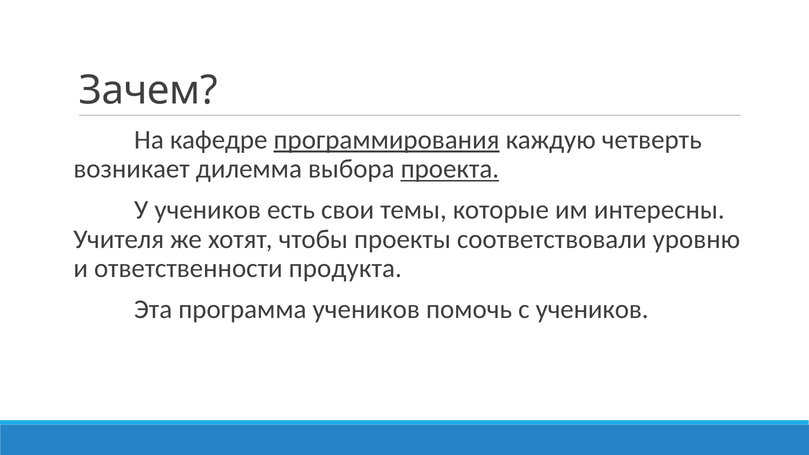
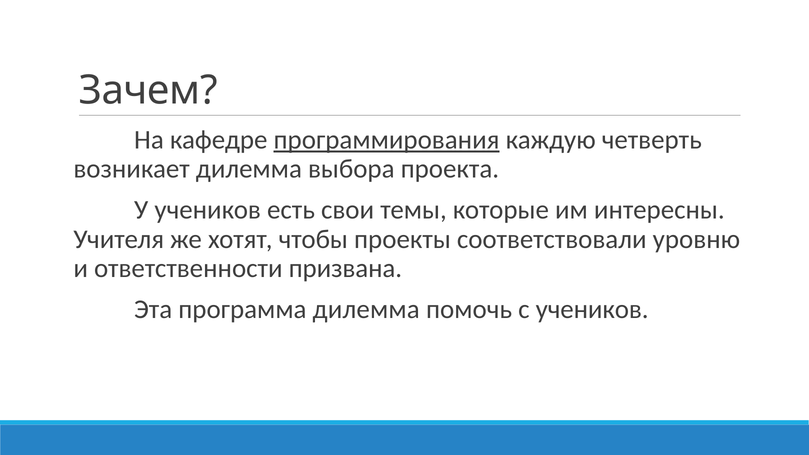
проекта underline: present -> none
продукта: продукта -> призвана
программа учеников: учеников -> дилемма
